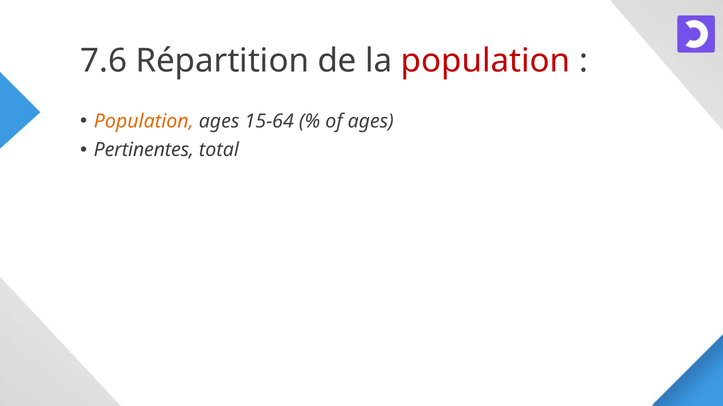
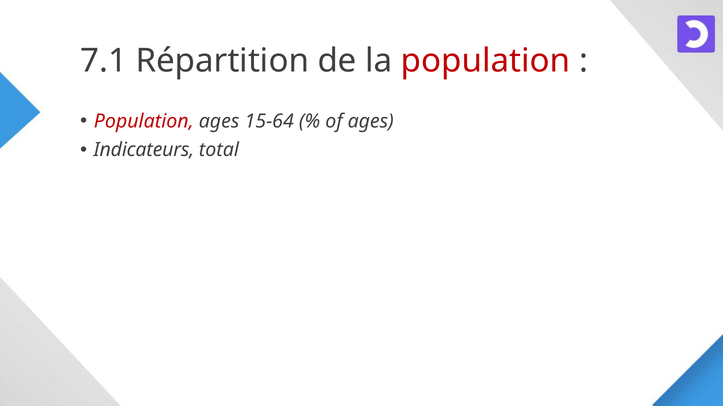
7.6: 7.6 -> 7.1
Population at (144, 121) colour: orange -> red
Pertinentes: Pertinentes -> Indicateurs
